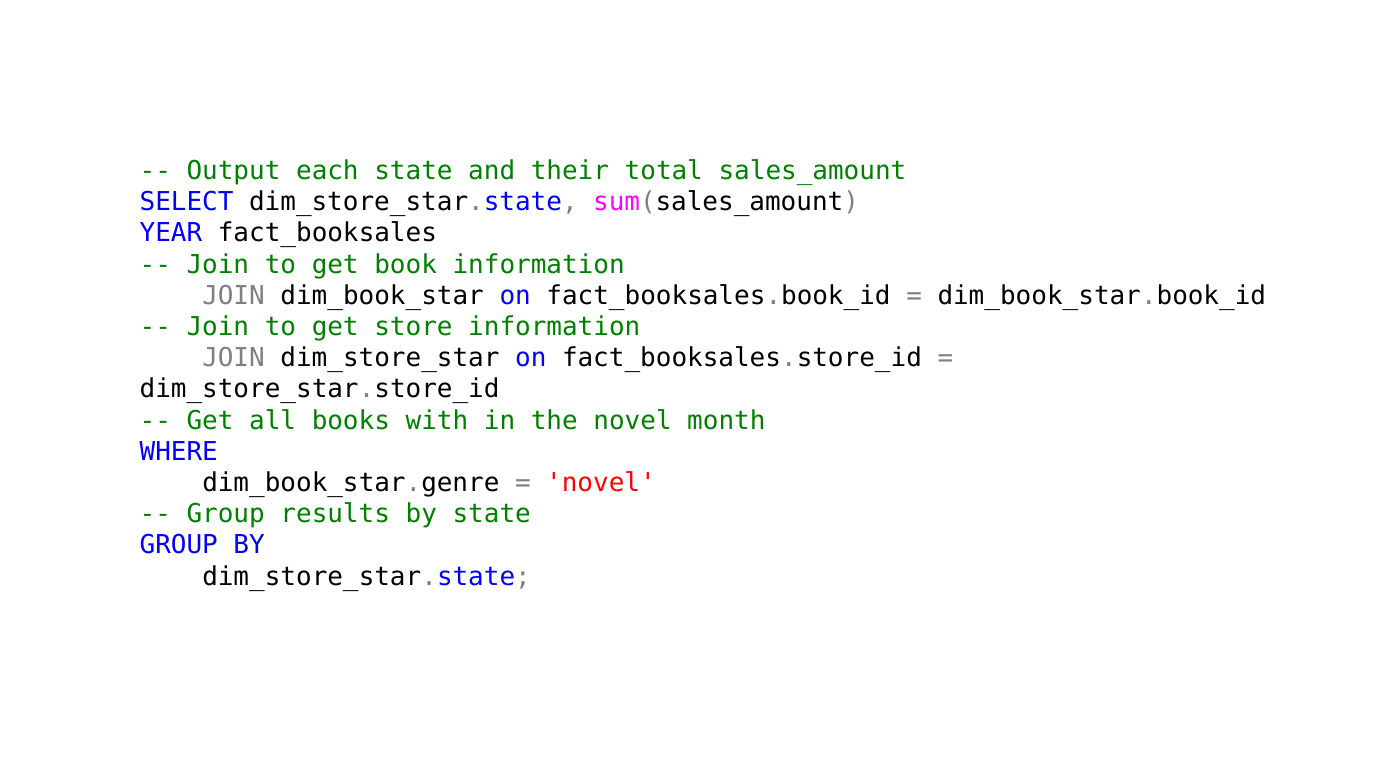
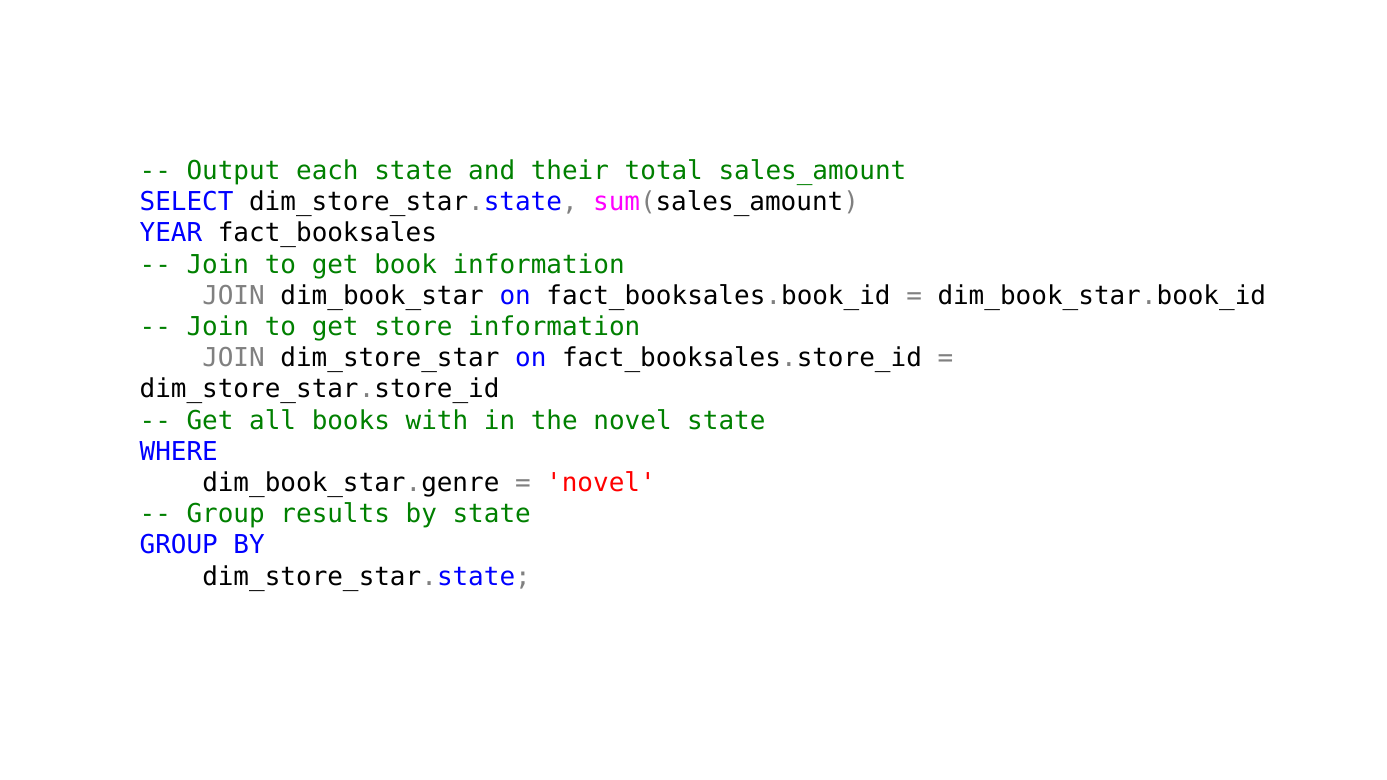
novel month: month -> state
